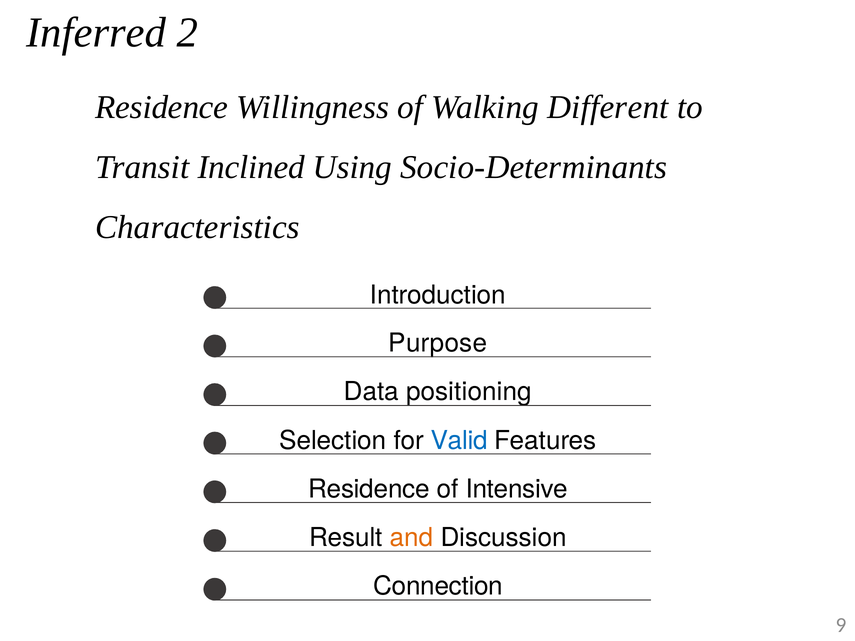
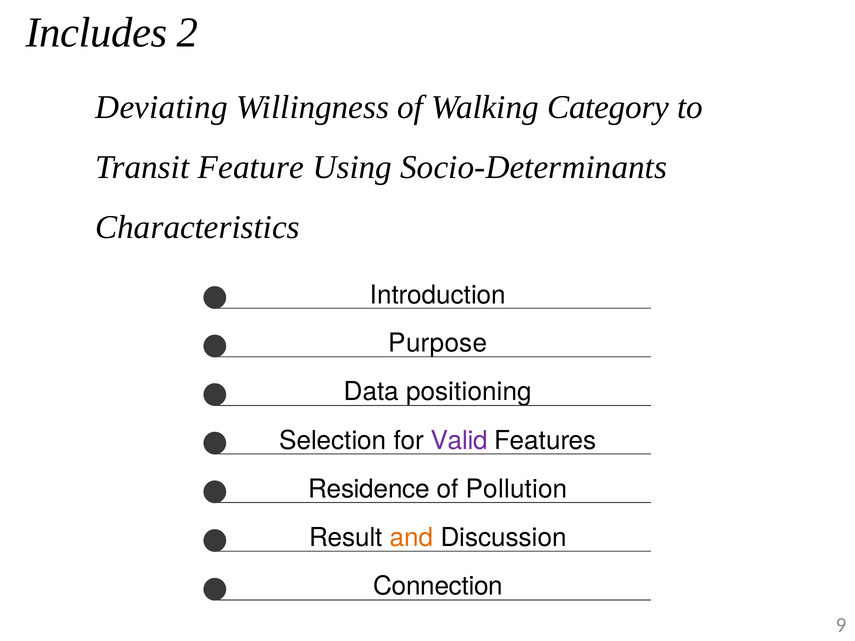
Inferred: Inferred -> Includes
Residence at (162, 107): Residence -> Deviating
Different: Different -> Category
Inclined: Inclined -> Feature
Valid colour: blue -> purple
Intensive: Intensive -> Pollution
